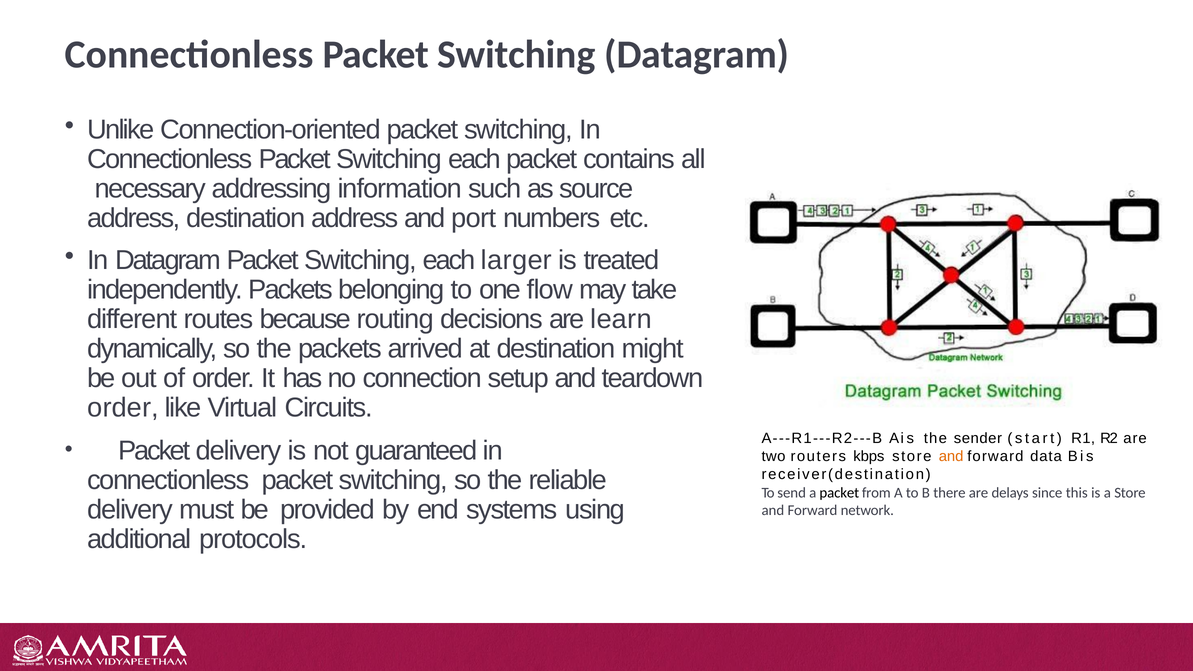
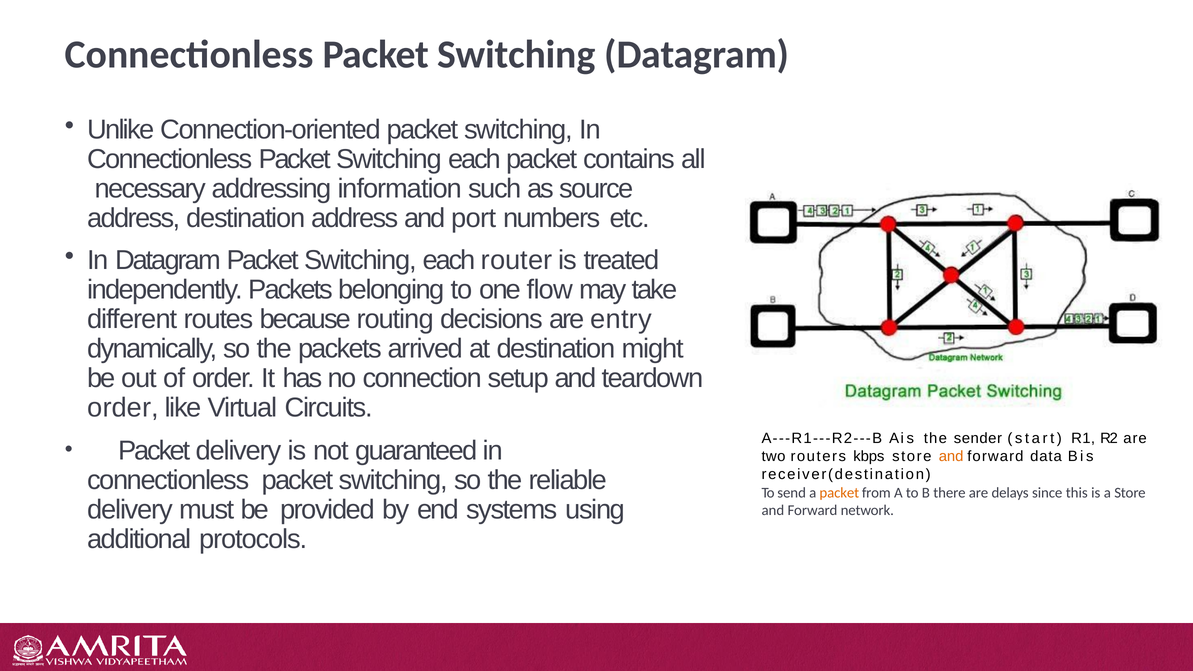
larger: larger -> router
learn: learn -> entry
packet at (839, 493) colour: black -> orange
